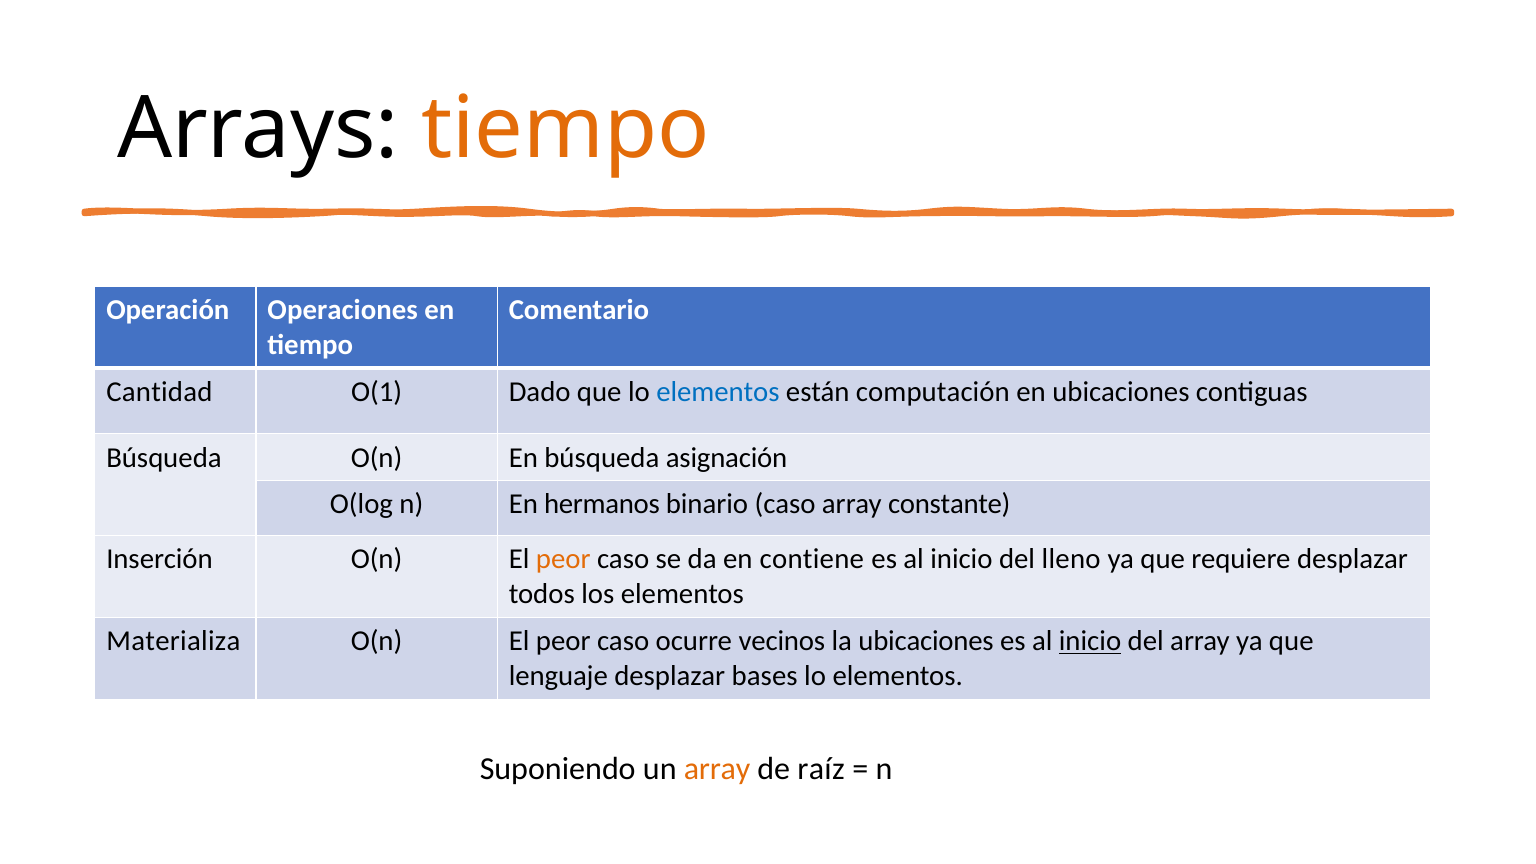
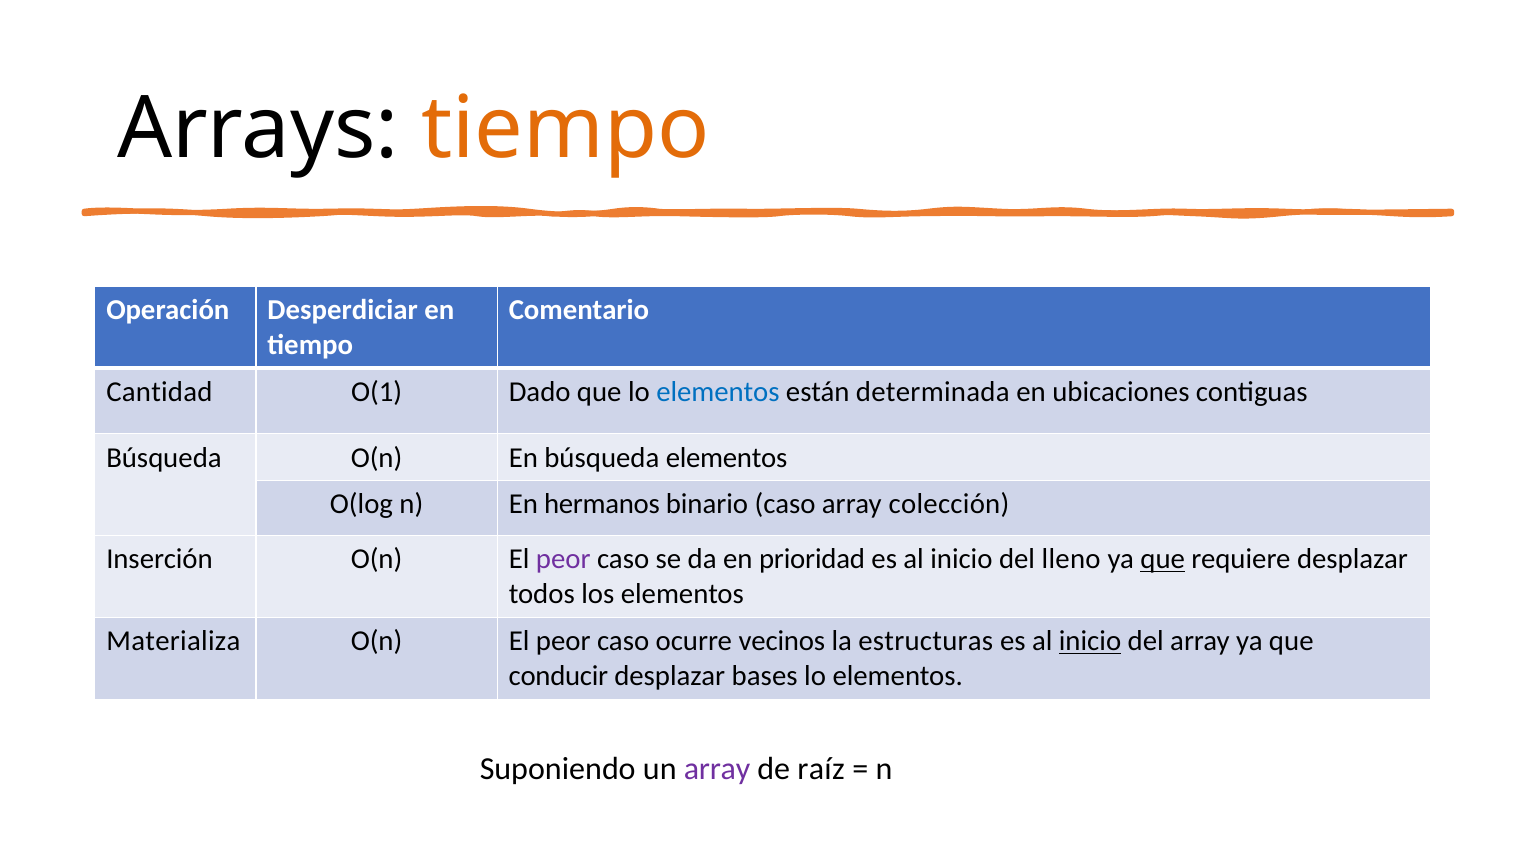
Operaciones: Operaciones -> Desperdiciar
computación: computación -> determinada
búsqueda asignación: asignación -> elementos
constante: constante -> colección
peor at (563, 559) colour: orange -> purple
contiene: contiene -> prioridad
que at (1163, 559) underline: none -> present
la ubicaciones: ubicaciones -> estructuras
lenguaje: lenguaje -> conducir
array at (717, 769) colour: orange -> purple
